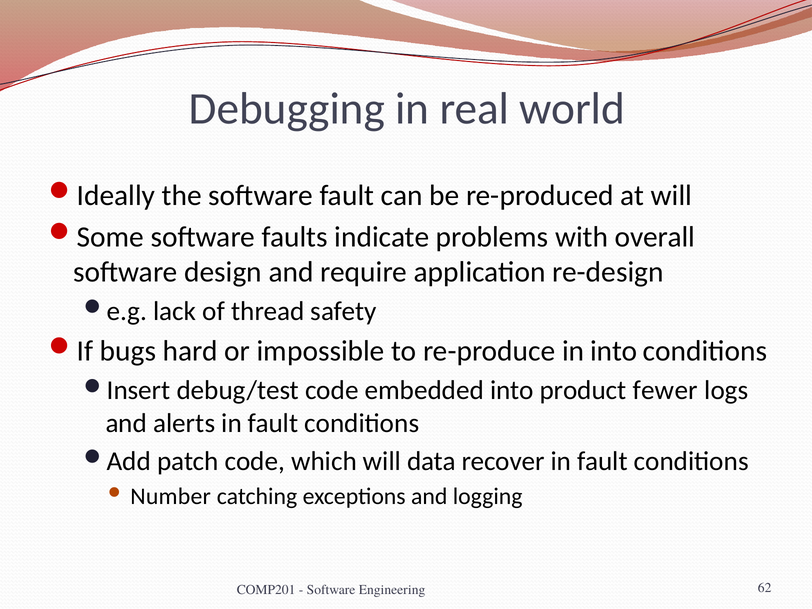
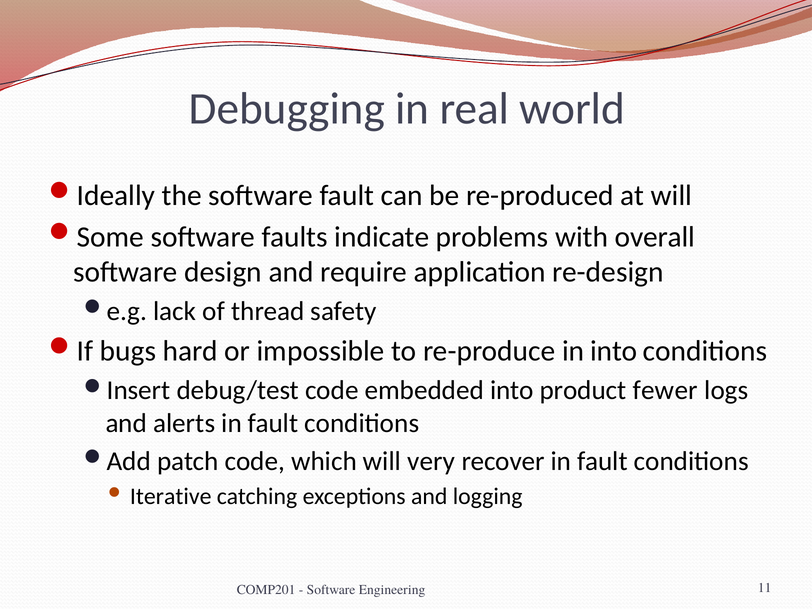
data: data -> very
Number: Number -> Iterative
62: 62 -> 11
